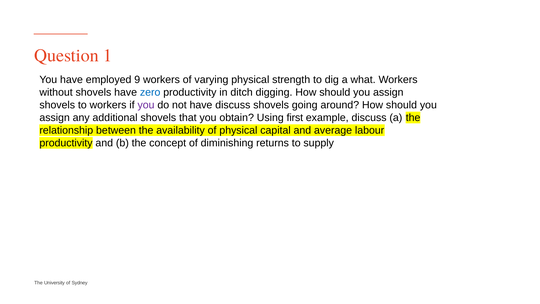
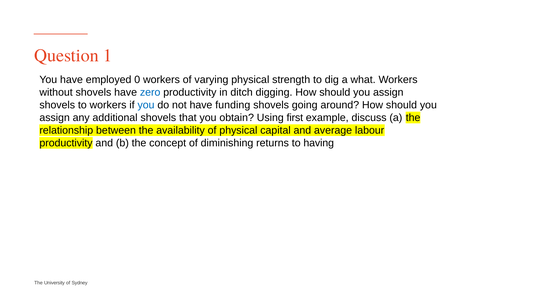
9: 9 -> 0
you at (146, 105) colour: purple -> blue
have discuss: discuss -> funding
supply: supply -> having
